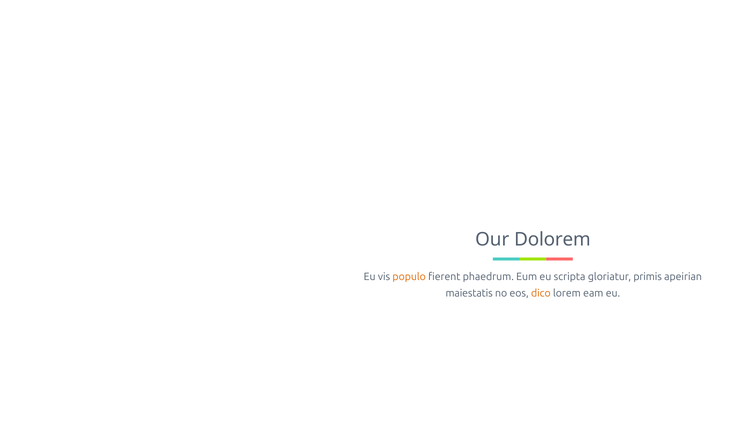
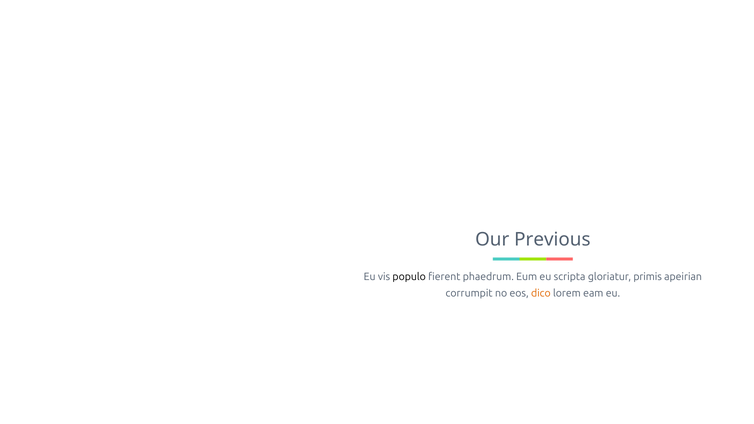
Dolorem: Dolorem -> Previous
populo colour: orange -> black
maiestatis: maiestatis -> corrumpit
